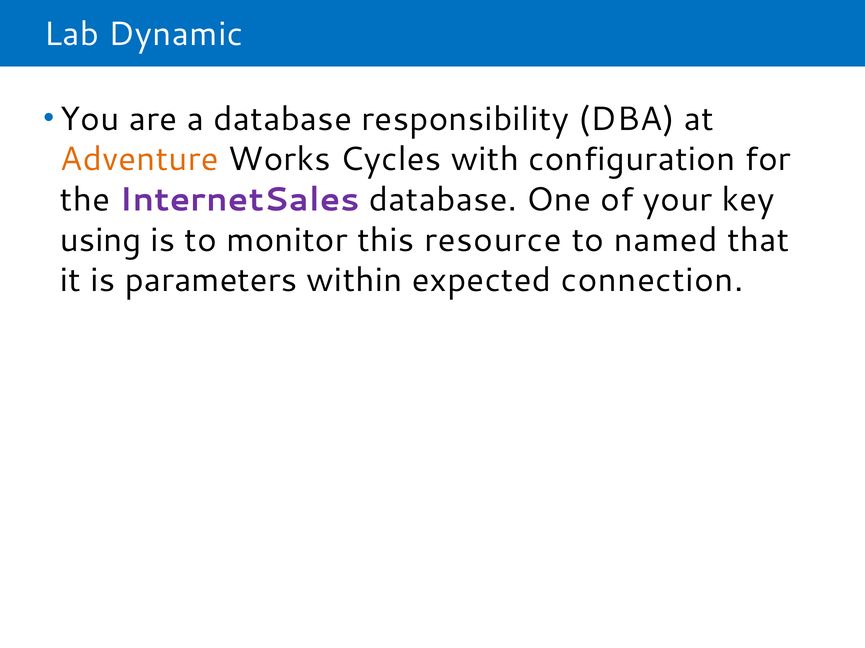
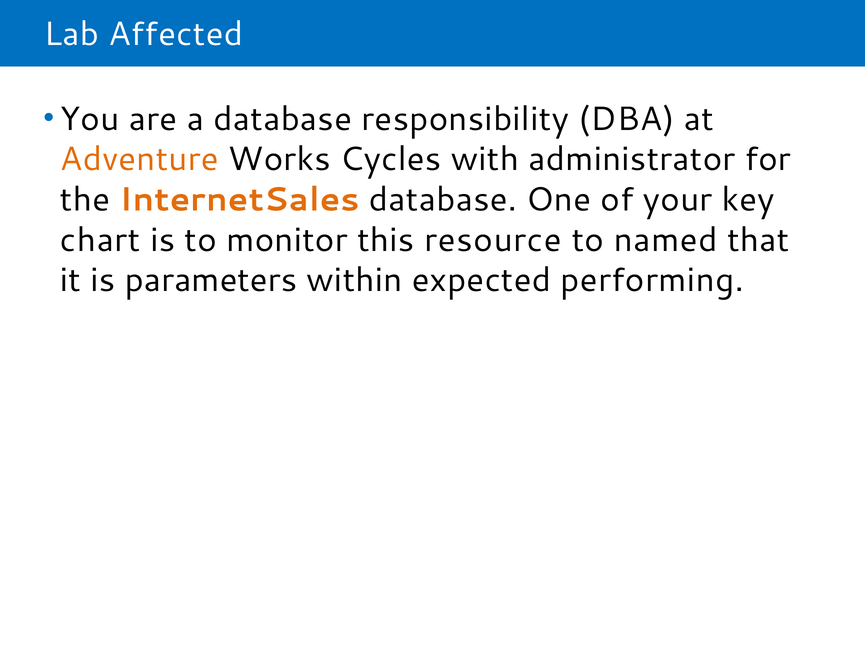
Dynamic: Dynamic -> Affected
configuration: configuration -> administrator
InternetSales colour: purple -> orange
using: using -> chart
connection: connection -> performing
